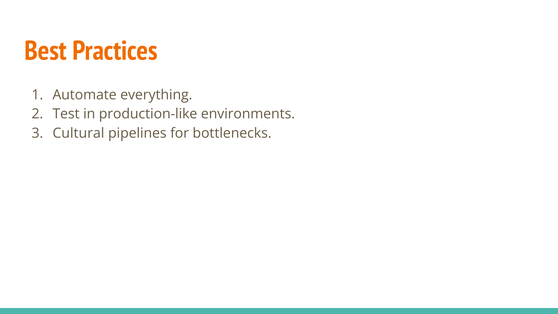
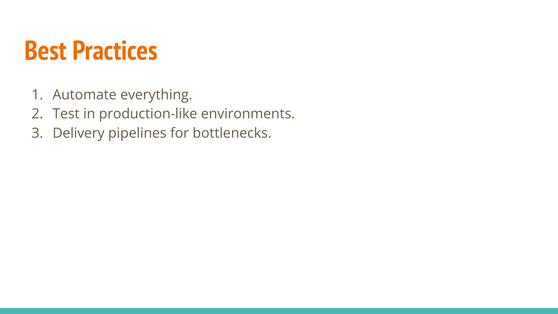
Cultural: Cultural -> Delivery
